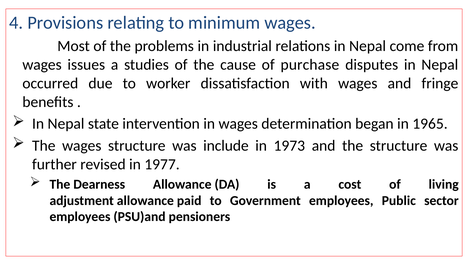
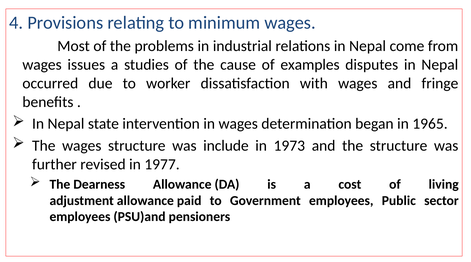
purchase: purchase -> examples
